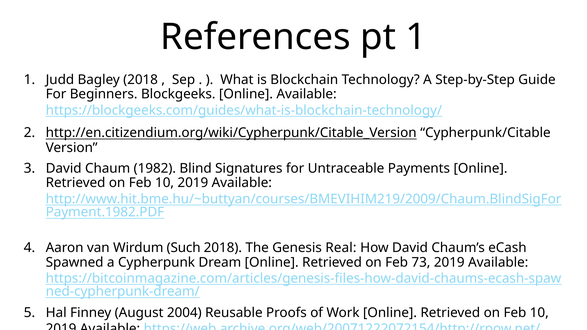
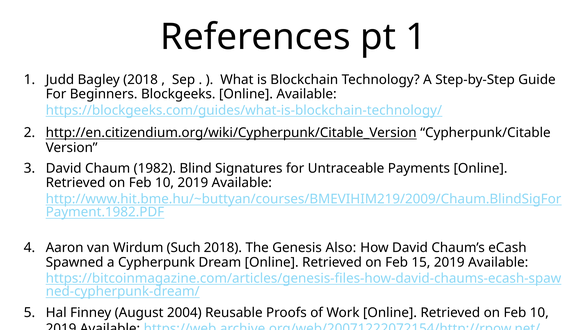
Real: Real -> Also
73: 73 -> 15
